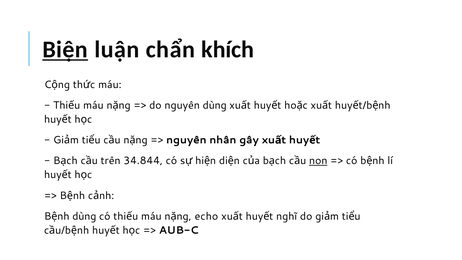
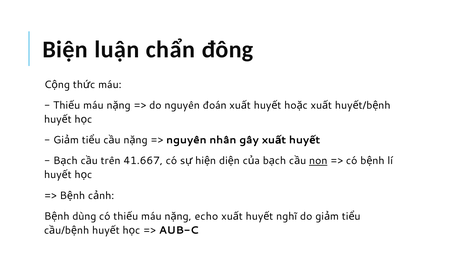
Biện underline: present -> none
khích: khích -> đông
nguyên dùng: dùng -> đoán
34.844: 34.844 -> 41.667
